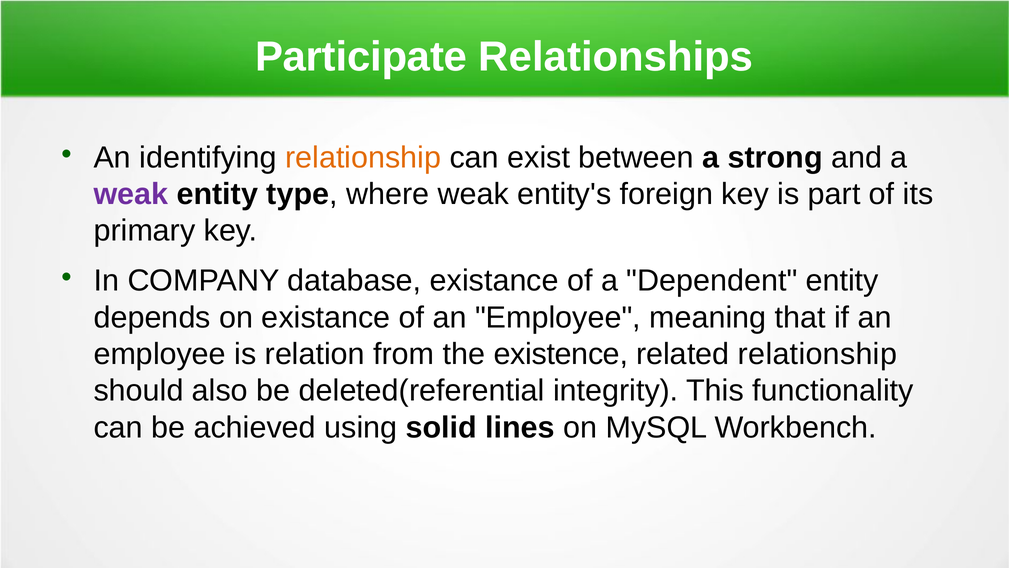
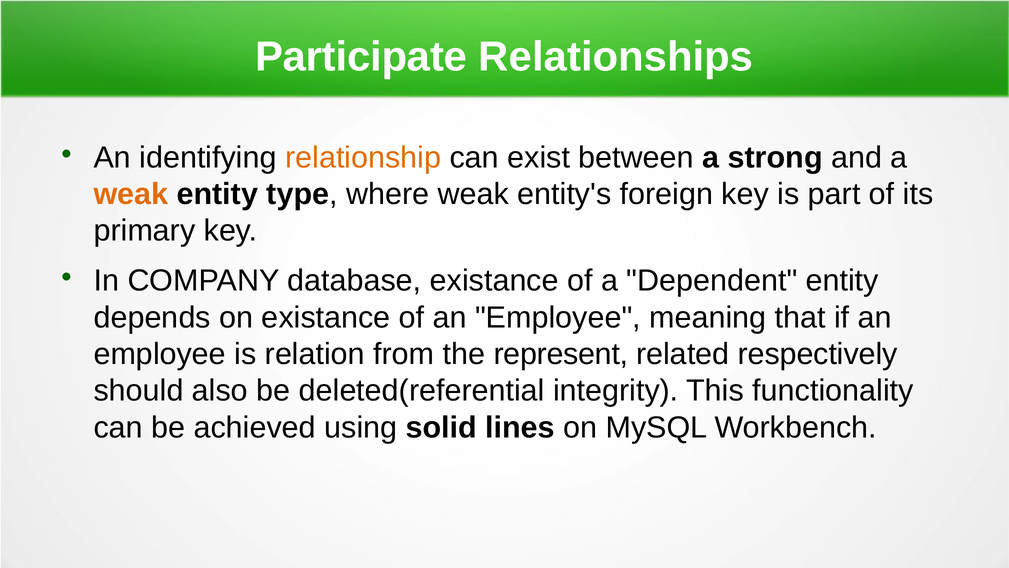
weak at (131, 194) colour: purple -> orange
existence: existence -> represent
related relationship: relationship -> respectively
